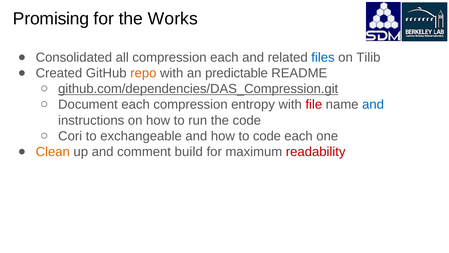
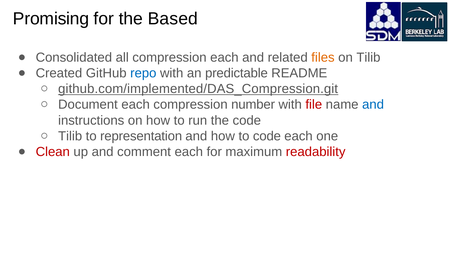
Works: Works -> Based
files colour: blue -> orange
repo colour: orange -> blue
github.com/dependencies/DAS_Compression.git: github.com/dependencies/DAS_Compression.git -> github.com/implemented/DAS_Compression.git
entropy: entropy -> number
Cori at (70, 136): Cori -> Tilib
exchangeable: exchangeable -> representation
Clean colour: orange -> red
comment build: build -> each
